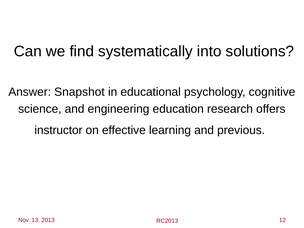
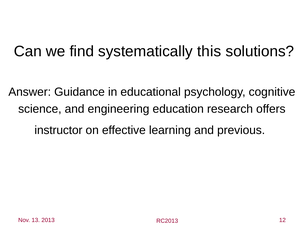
into: into -> this
Snapshot: Snapshot -> Guidance
